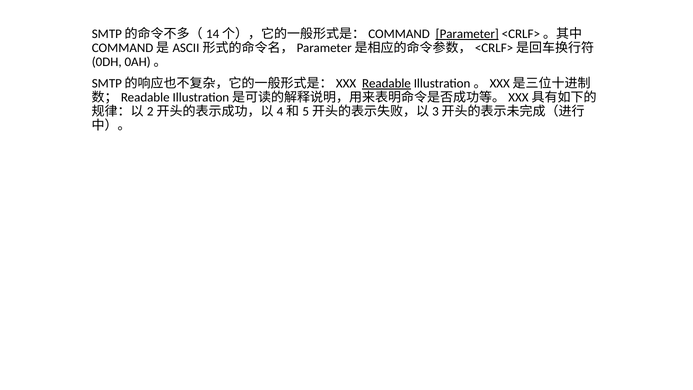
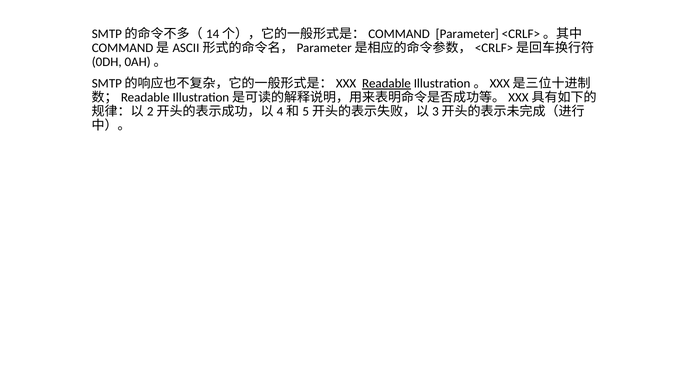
Parameter underline: present -> none
